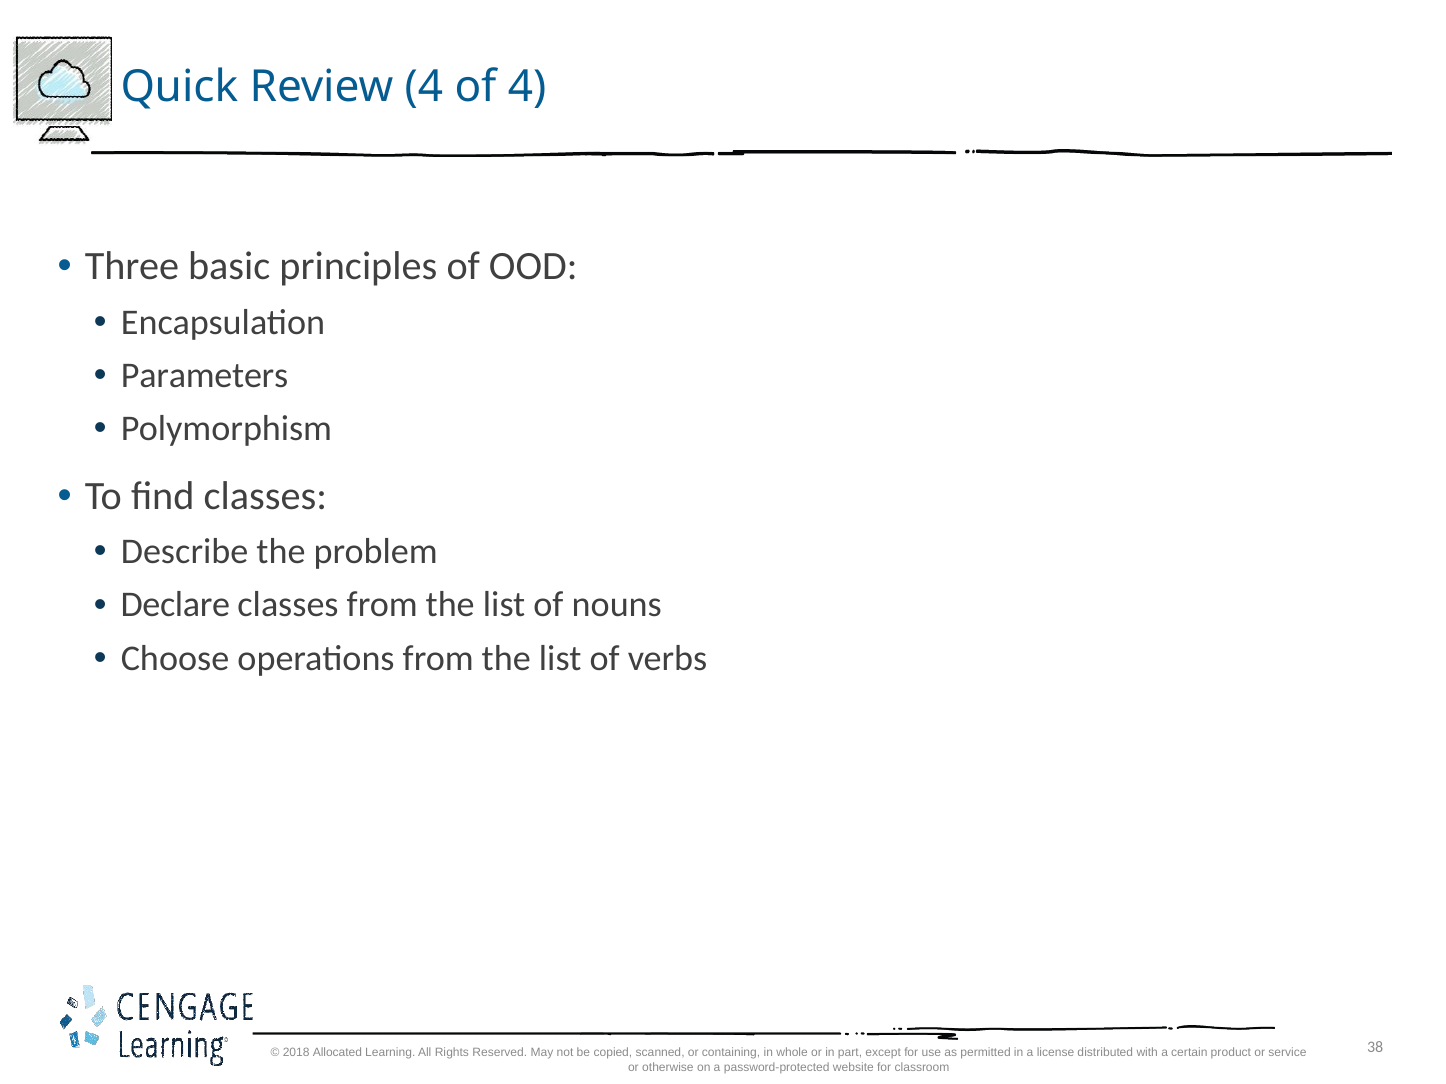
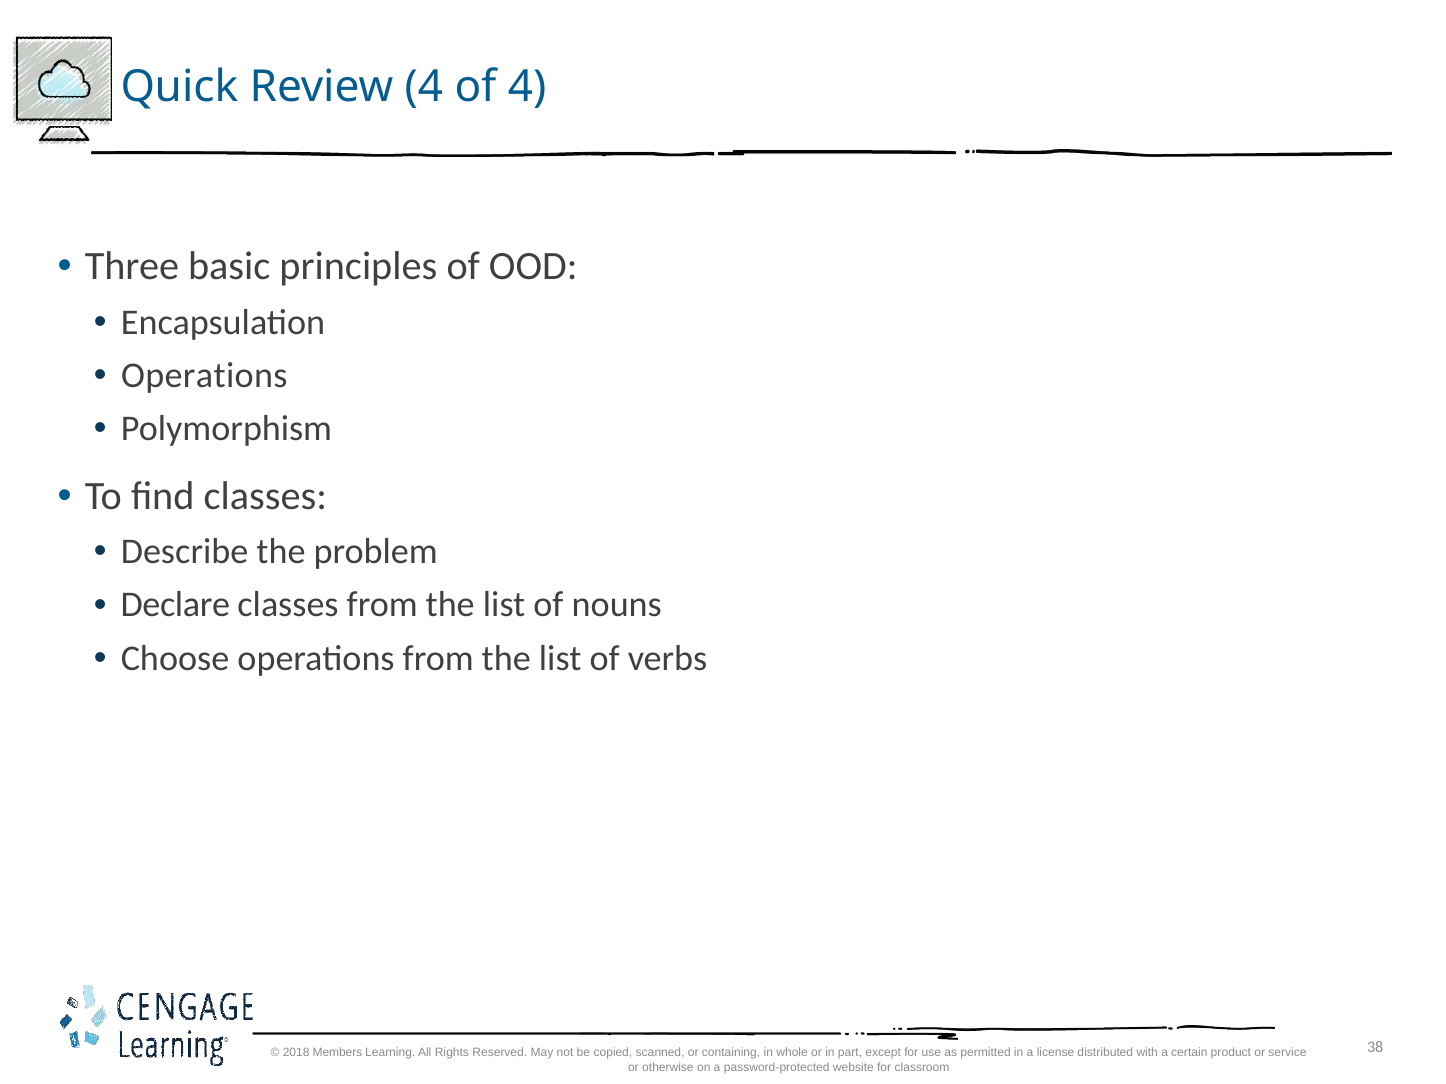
Parameters at (205, 376): Parameters -> Operations
Allocated: Allocated -> Members
